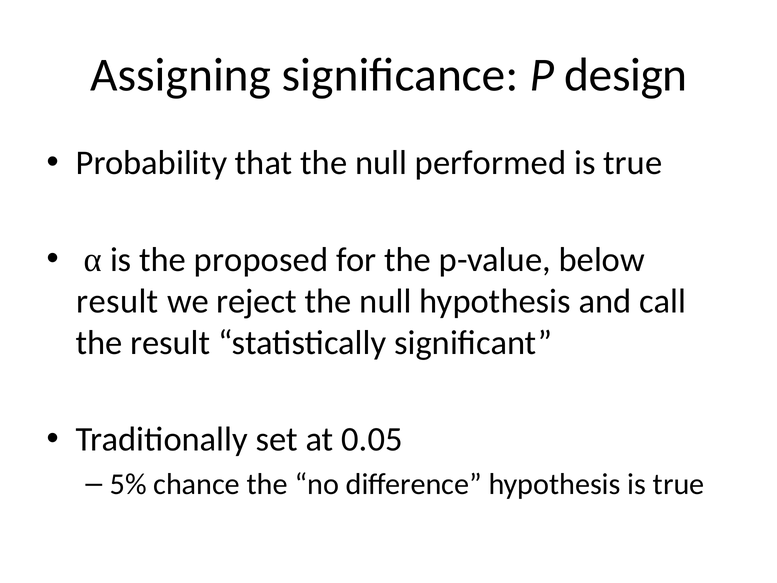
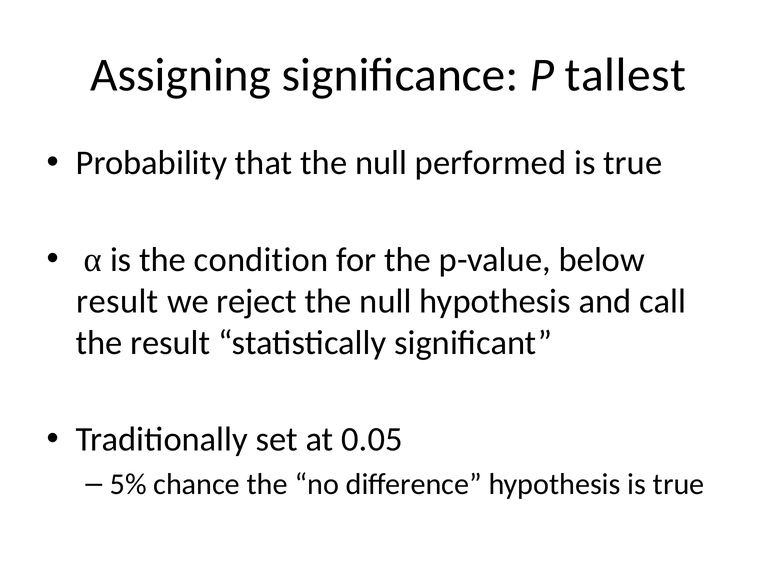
design: design -> tallest
proposed: proposed -> condition
